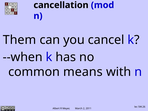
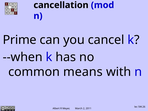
Them: Them -> Prime
